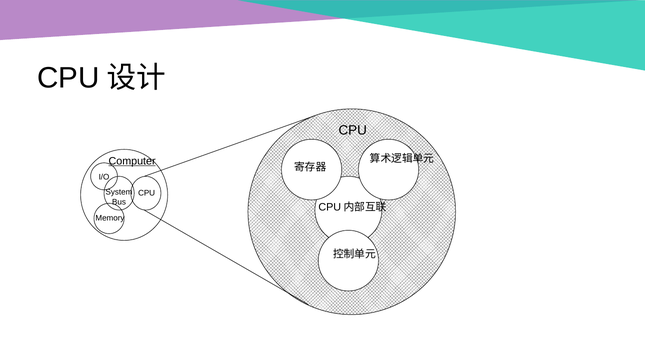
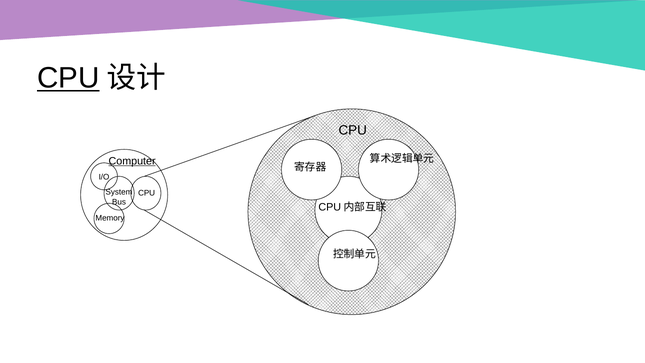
CPU at (68, 78) underline: none -> present
